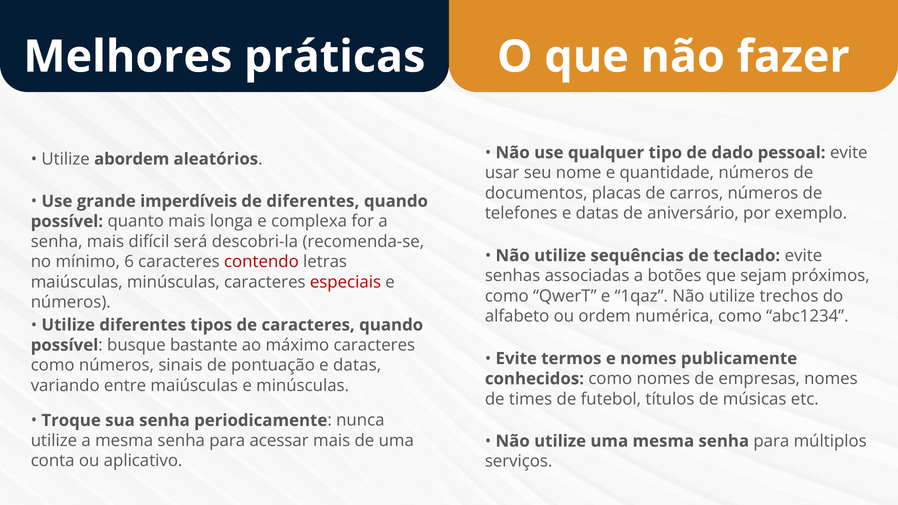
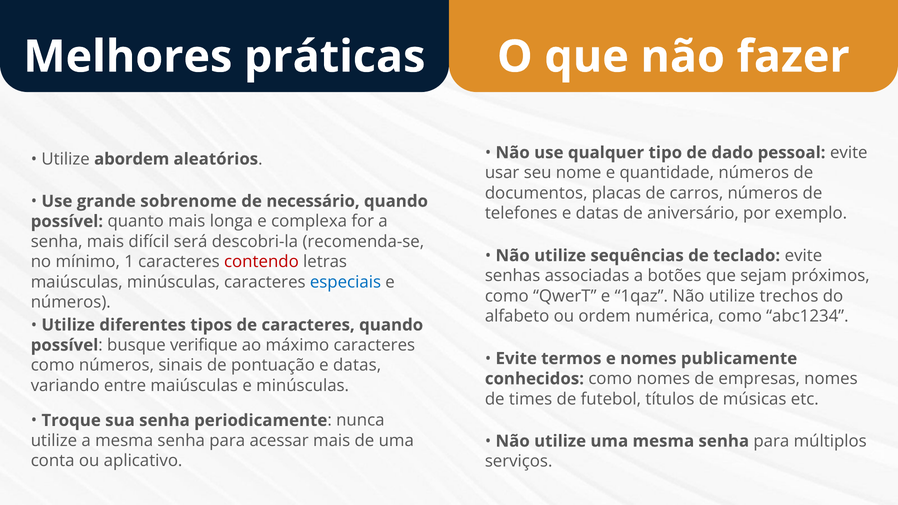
imperdíveis: imperdíveis -> sobrenome
de diferentes: diferentes -> necessário
6: 6 -> 1
especiais colour: red -> blue
bastante: bastante -> verifique
